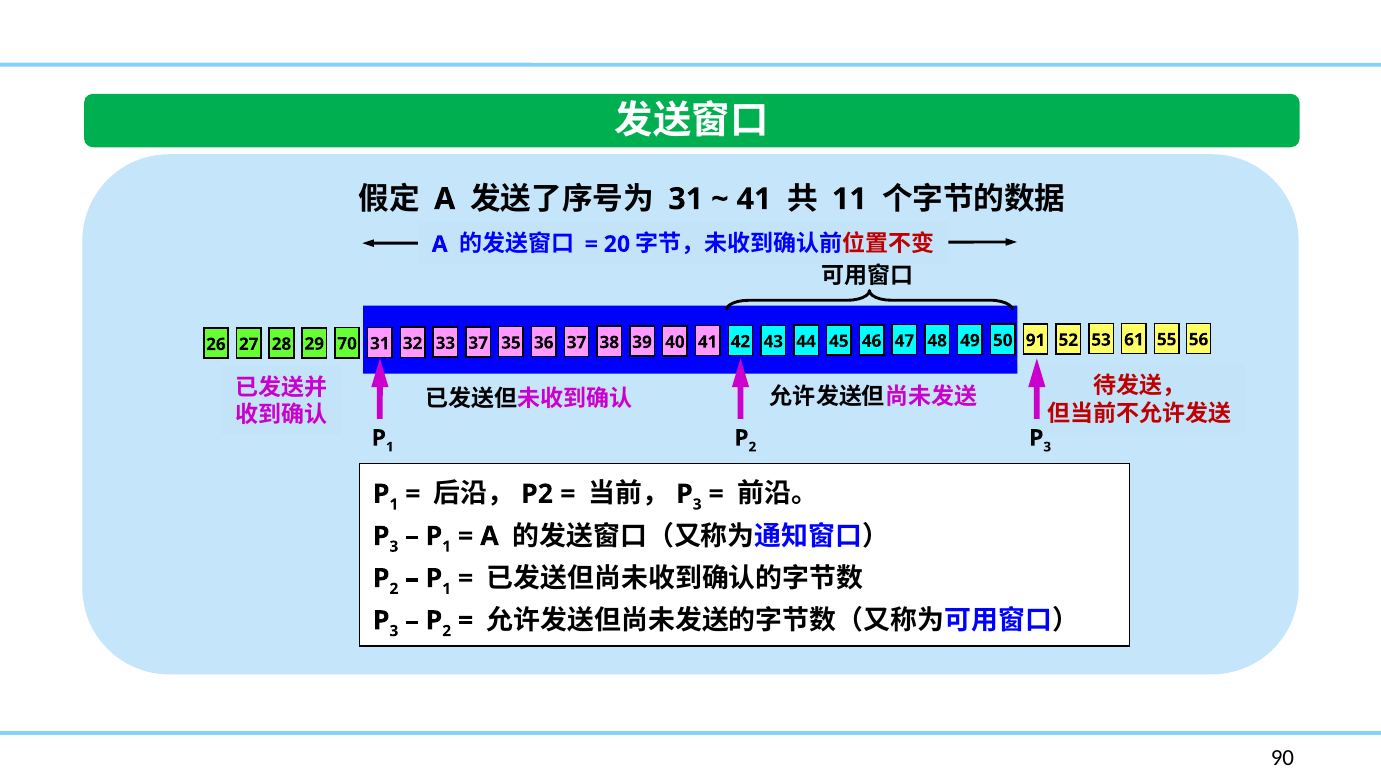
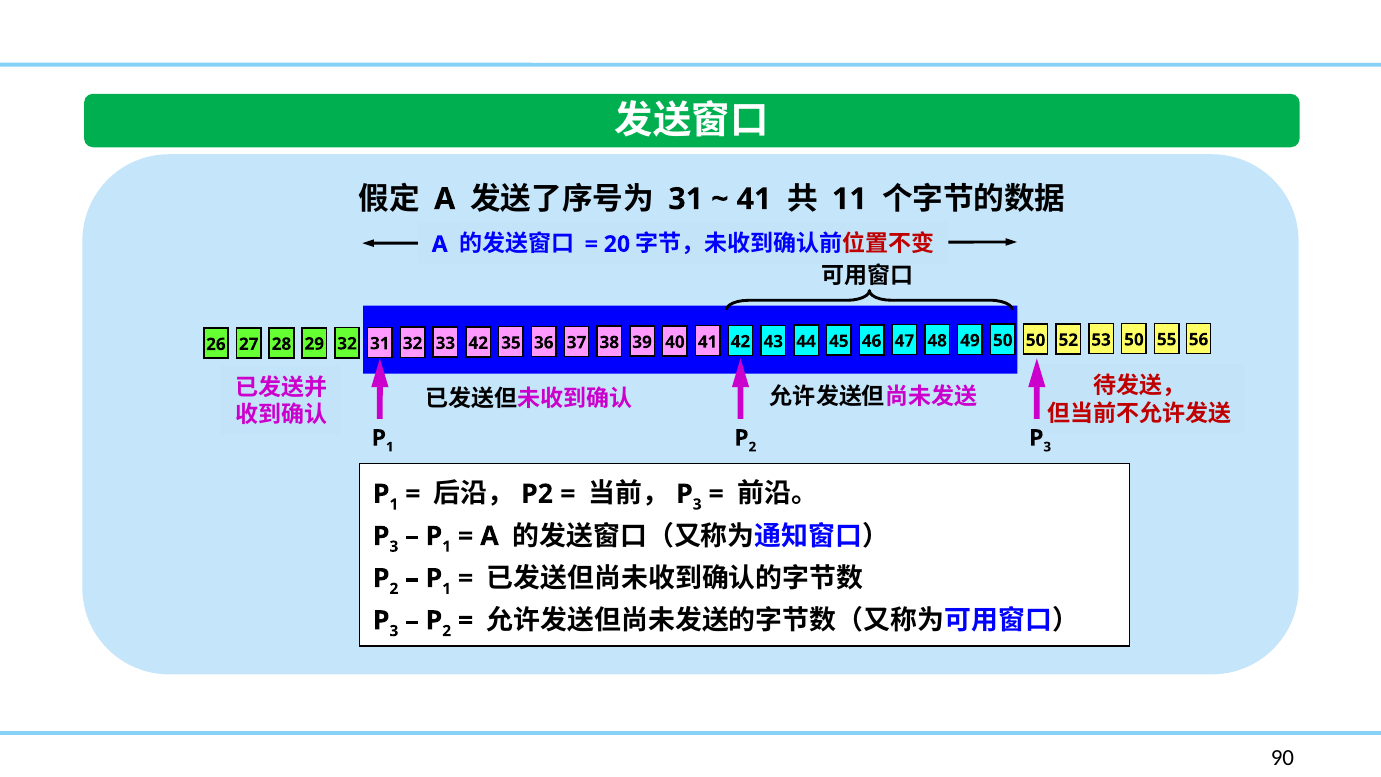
29 70: 70 -> 32
33 37: 37 -> 42
50 91: 91 -> 50
53 61: 61 -> 50
